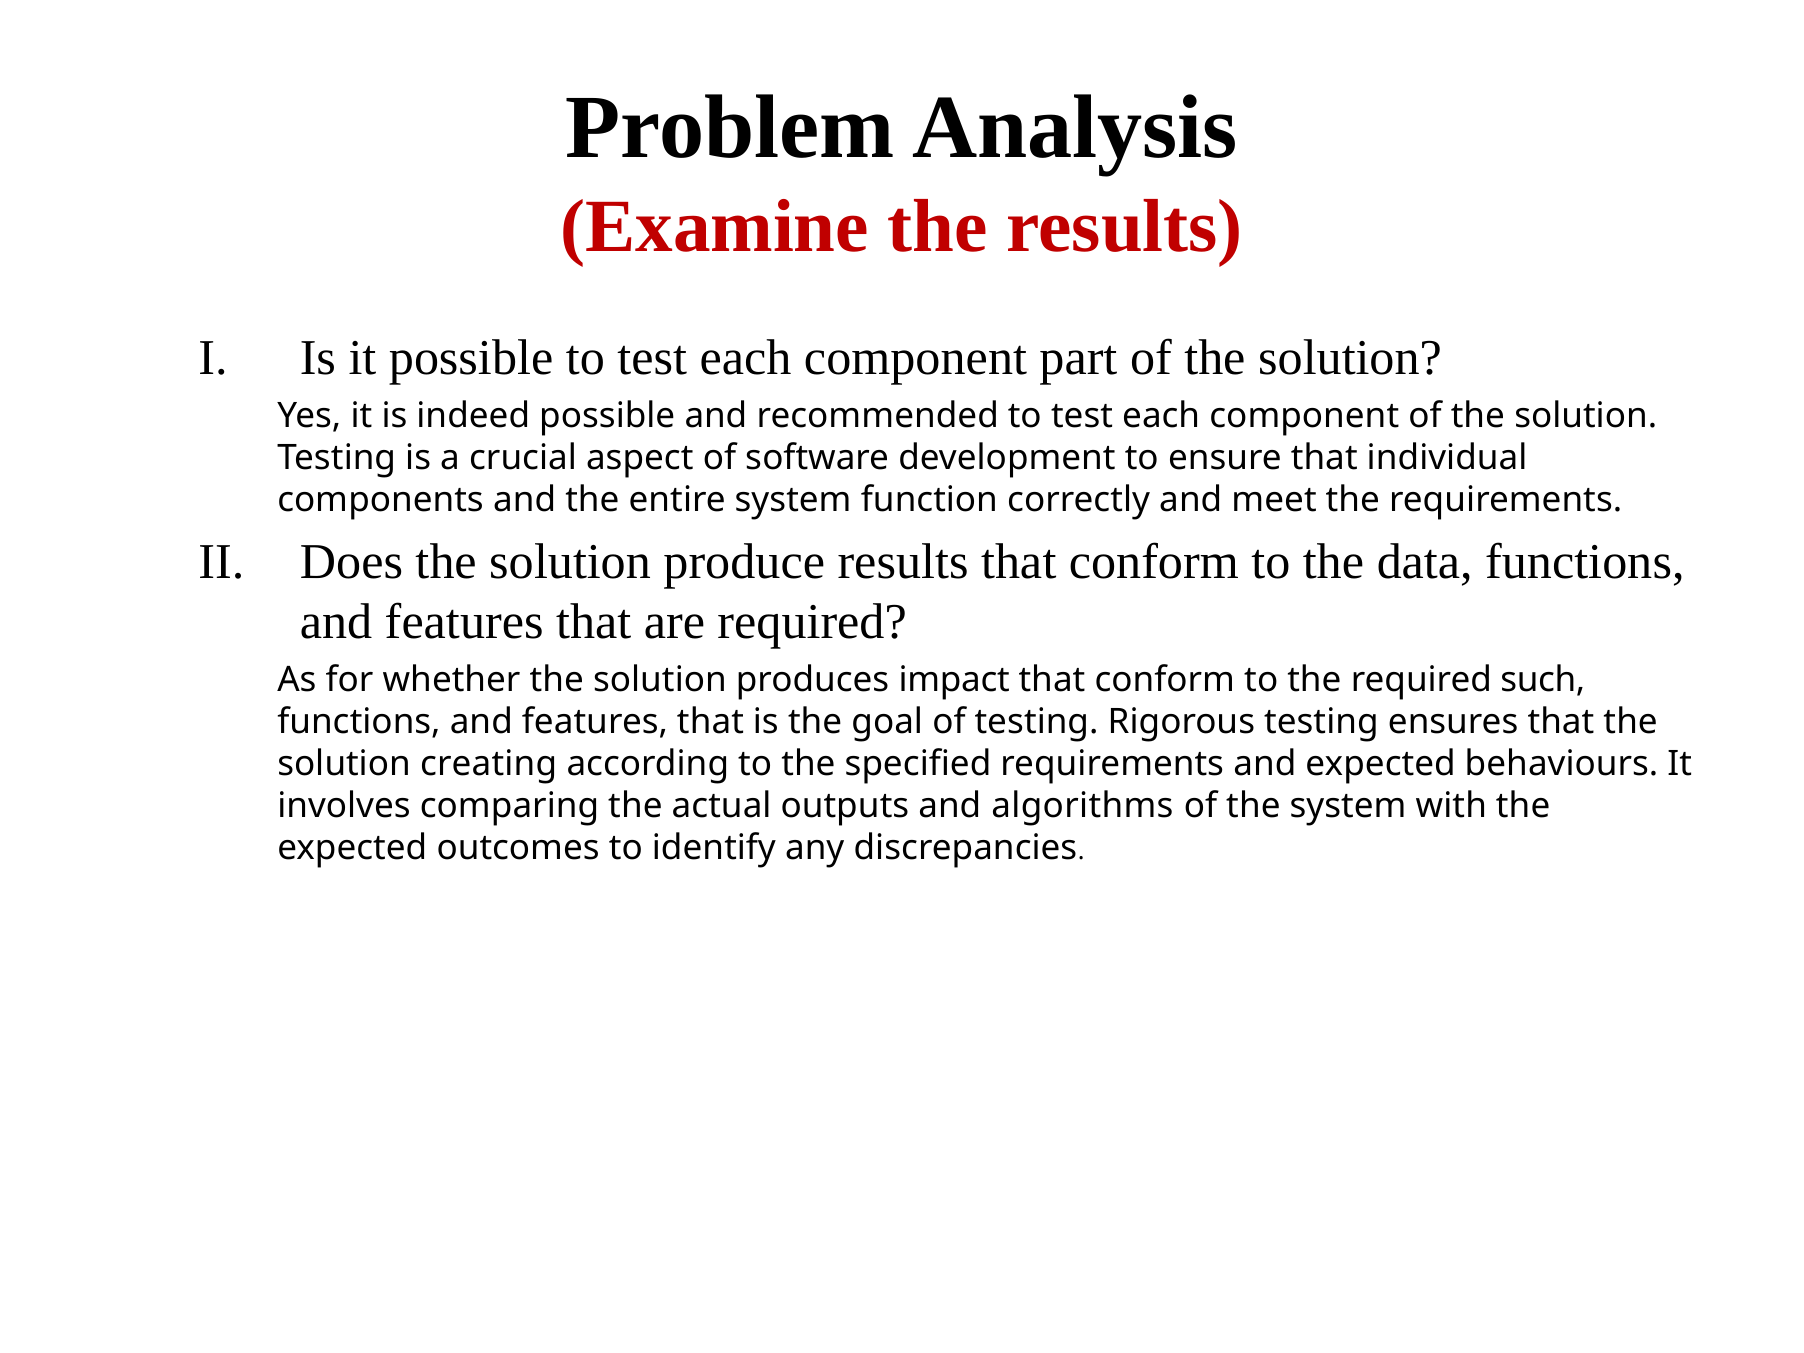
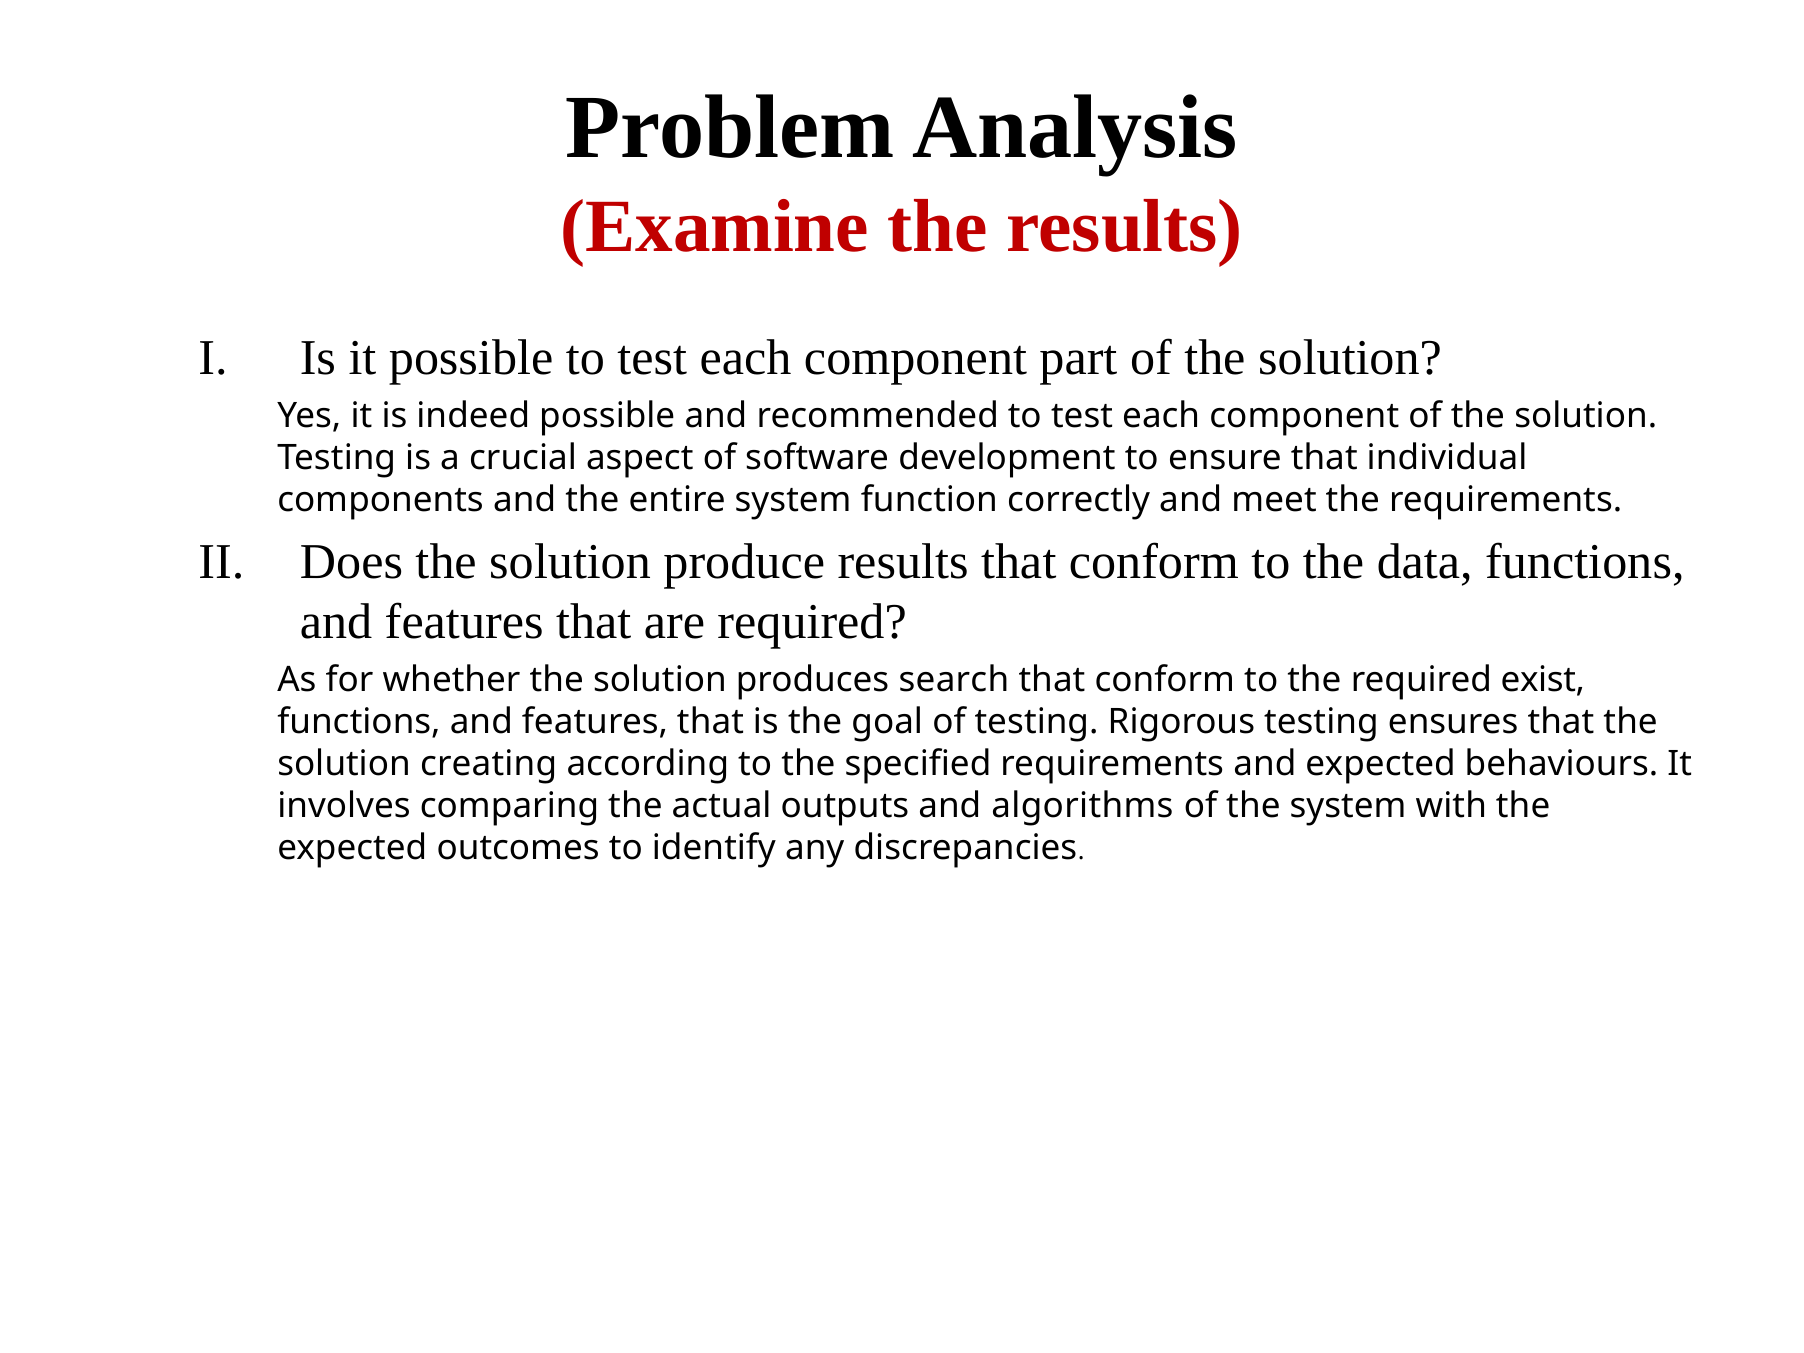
impact: impact -> search
such: such -> exist
